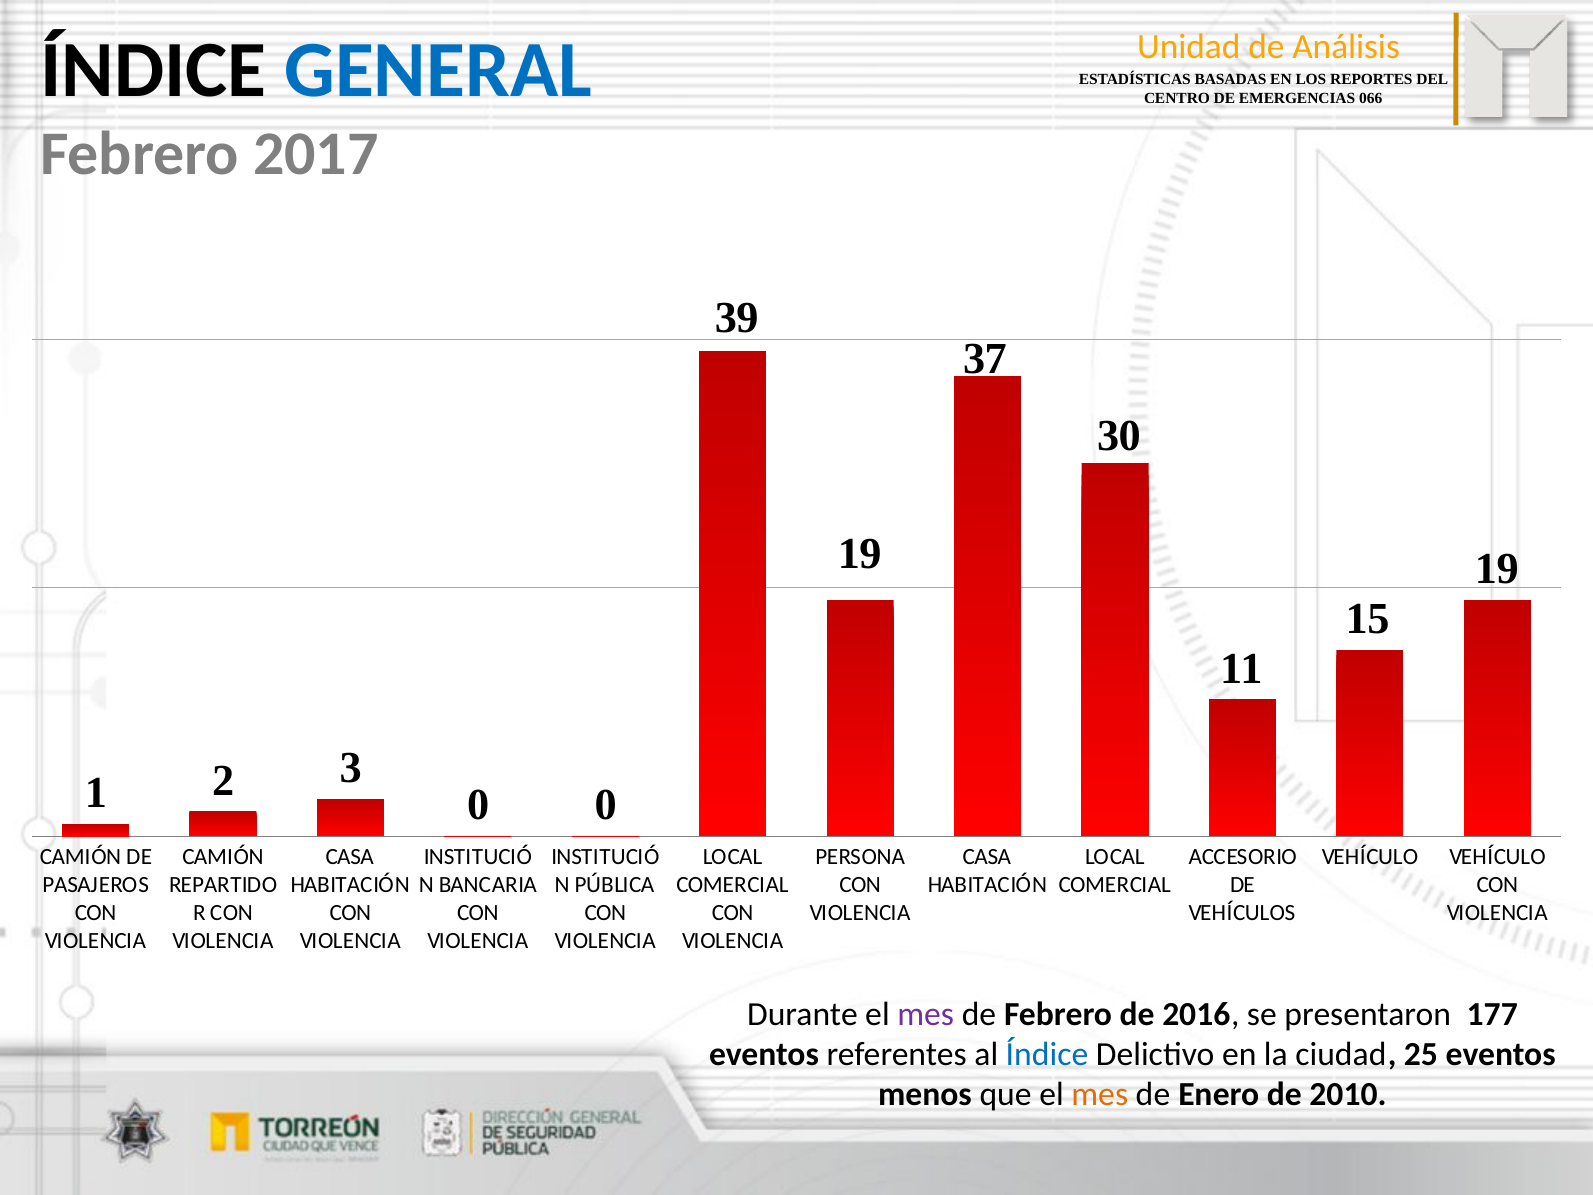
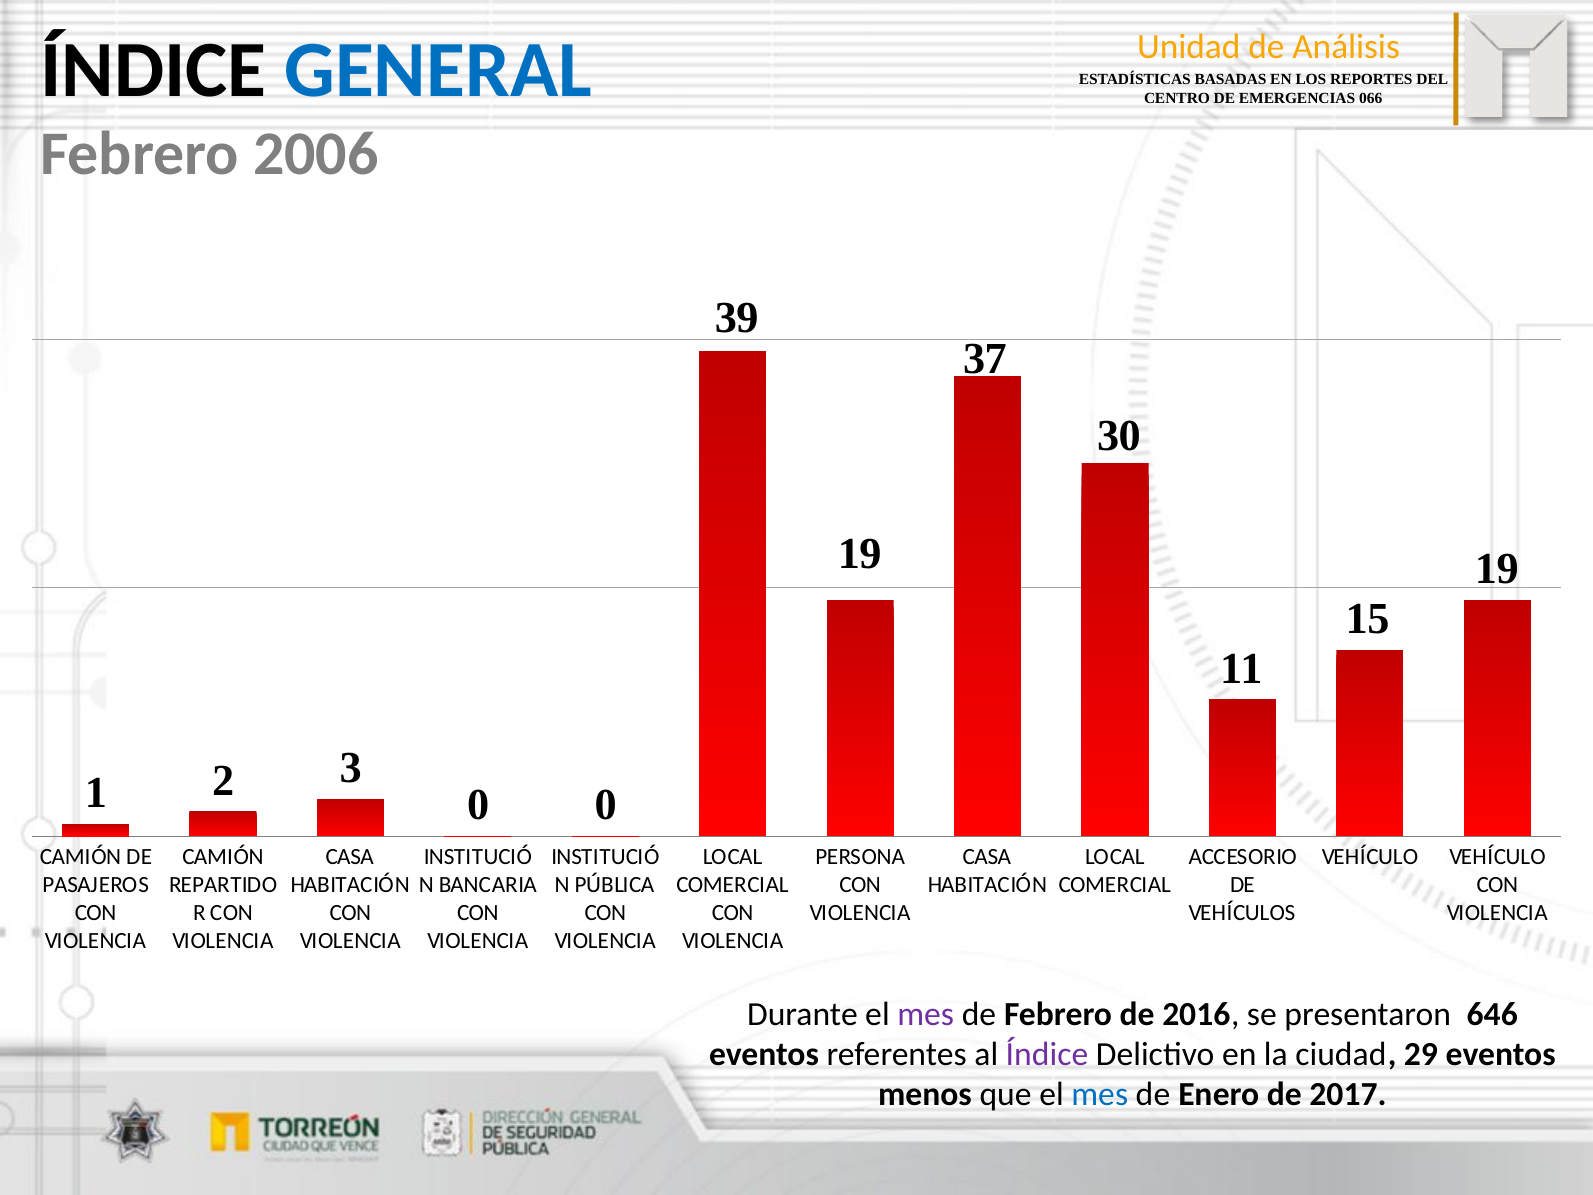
2017: 2017 -> 2006
177: 177 -> 646
Índice at (1047, 1054) colour: blue -> purple
25: 25 -> 29
mes at (1100, 1094) colour: orange -> blue
2010: 2010 -> 2017
